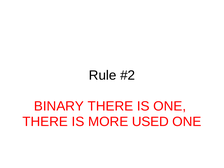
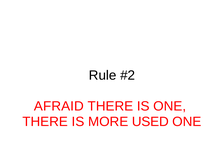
BINARY: BINARY -> AFRAID
